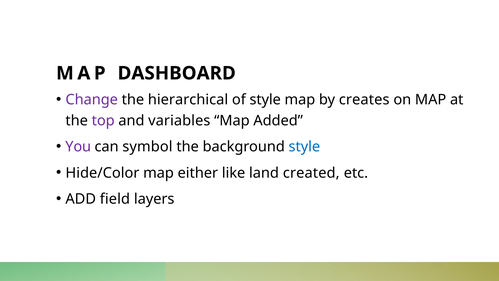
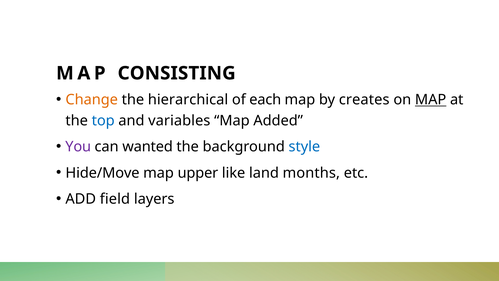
DASHBOARD: DASHBOARD -> CONSISTING
Change colour: purple -> orange
of style: style -> each
MAP at (431, 100) underline: none -> present
top colour: purple -> blue
symbol: symbol -> wanted
Hide/Color: Hide/Color -> Hide/Move
either: either -> upper
created: created -> months
